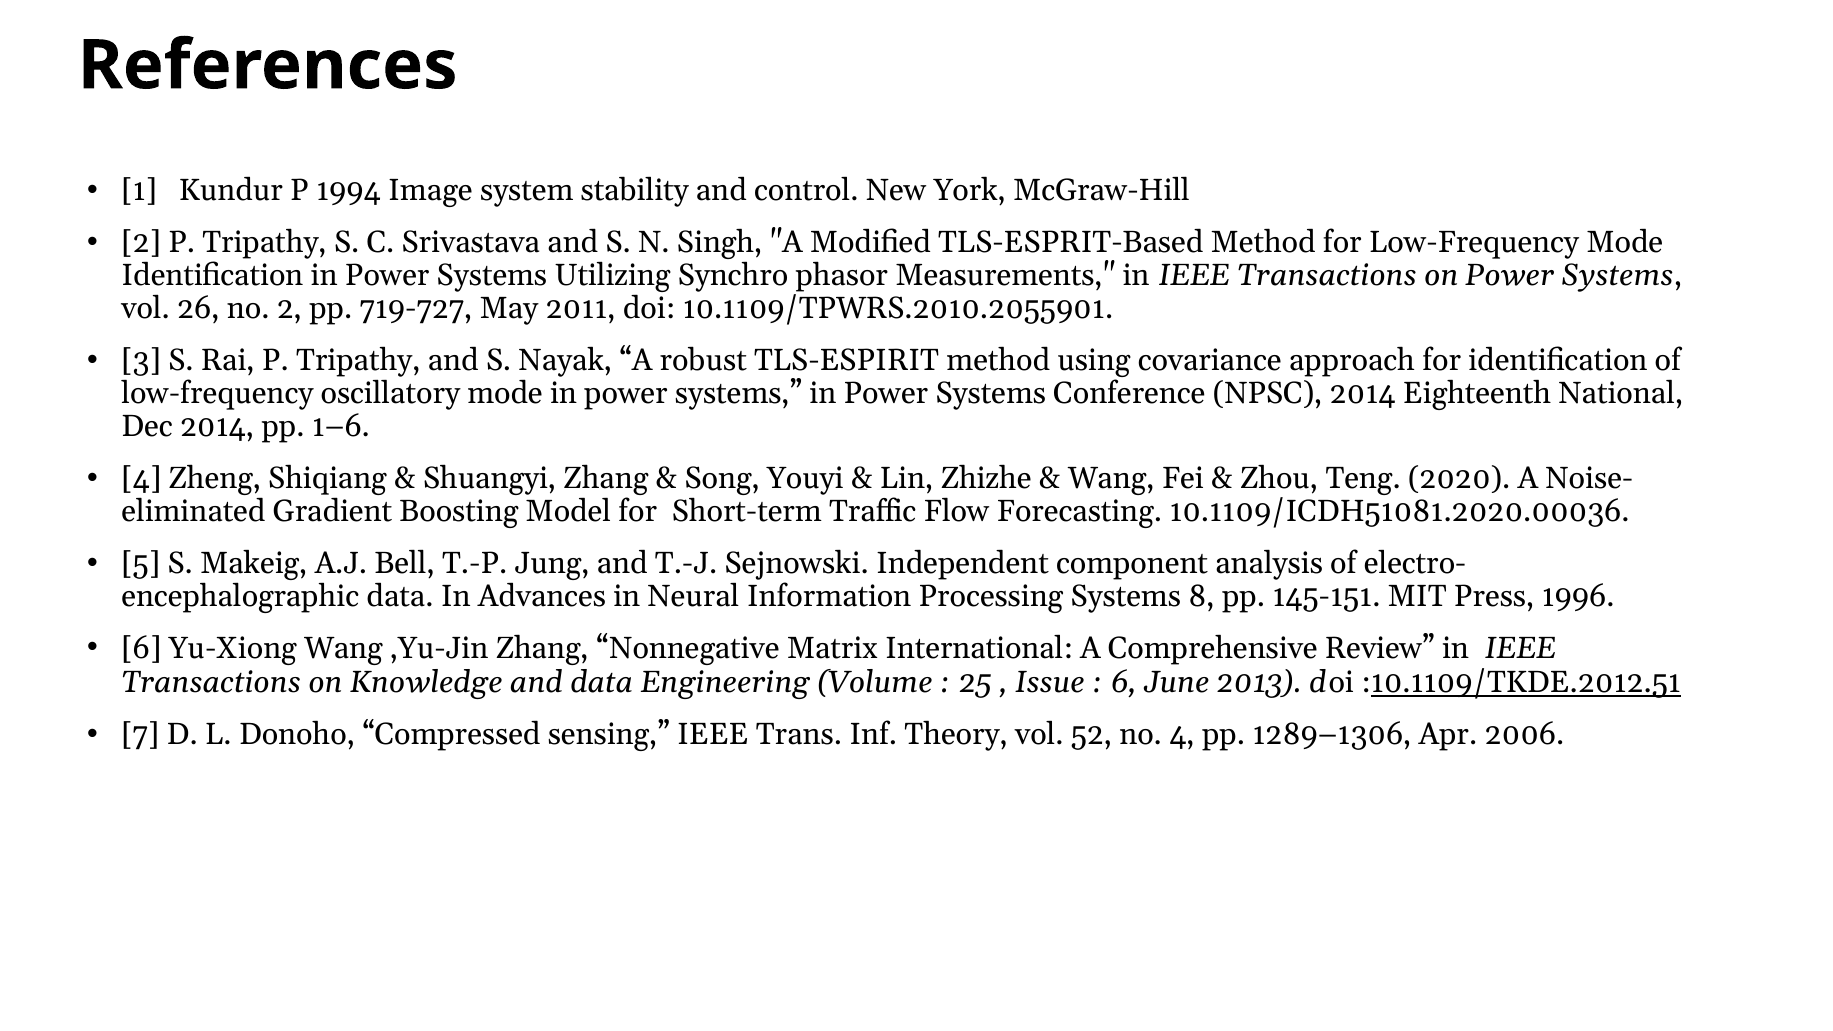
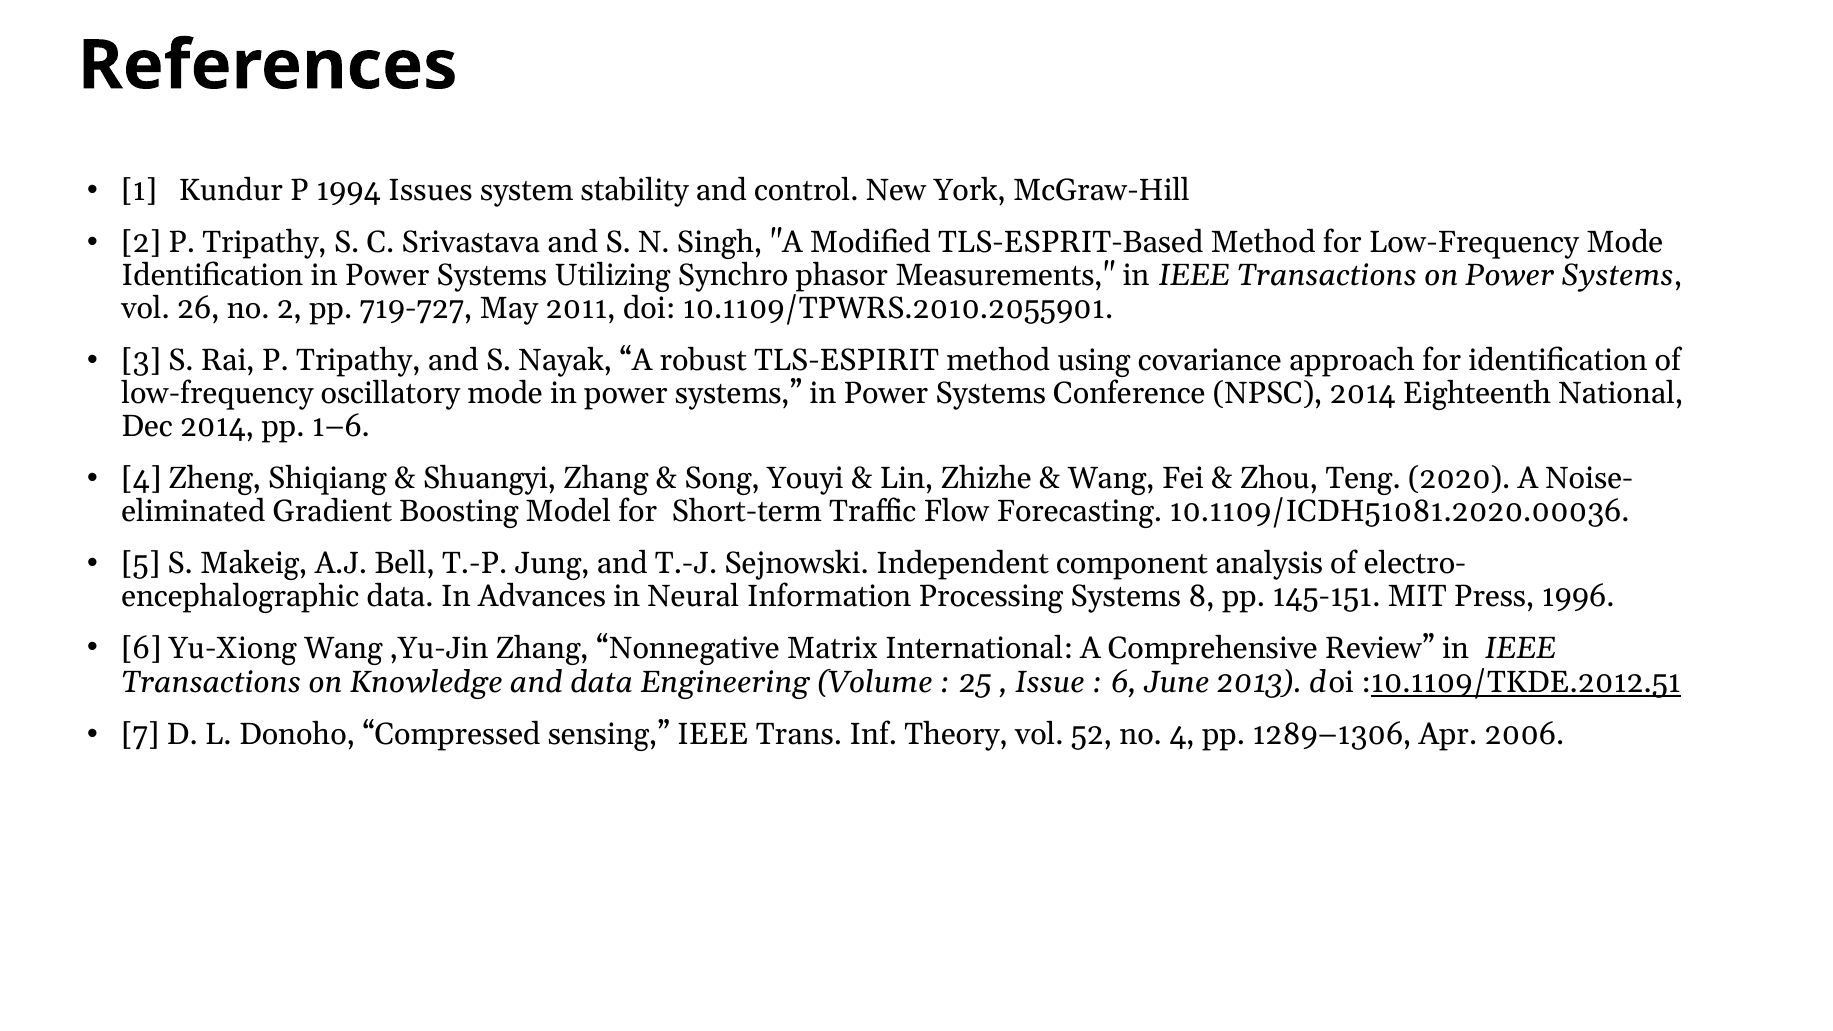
Image: Image -> Issues
